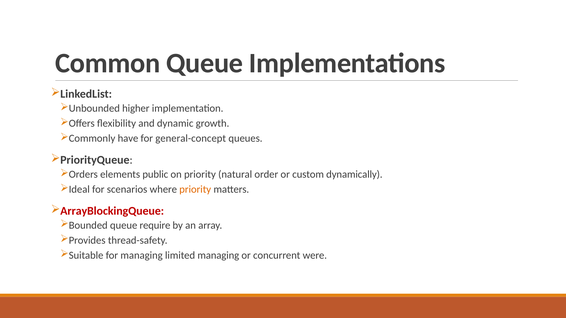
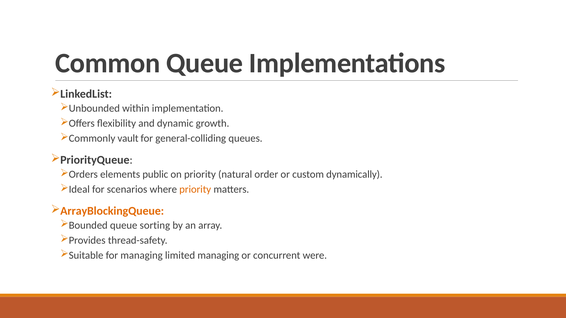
higher: higher -> within
have: have -> vault
general-concept: general-concept -> general-colliding
ArrayBlockingQueue colour: red -> orange
require: require -> sorting
